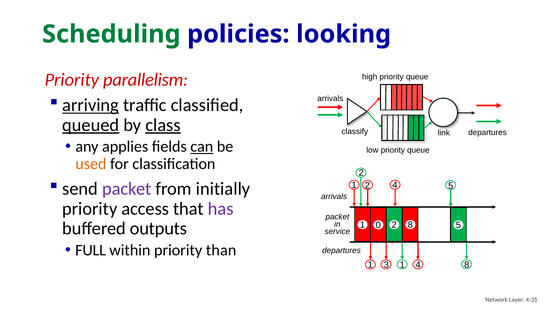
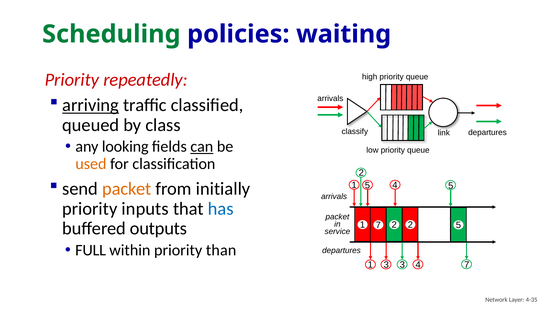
looking: looking -> waiting
parallelism: parallelism -> repeatedly
queued underline: present -> none
class underline: present -> none
applies: applies -> looking
packet at (127, 189) colour: purple -> orange
1 2: 2 -> 5
access: access -> inputs
has colour: purple -> blue
1 0: 0 -> 7
2 8: 8 -> 2
3 1: 1 -> 3
4 8: 8 -> 7
